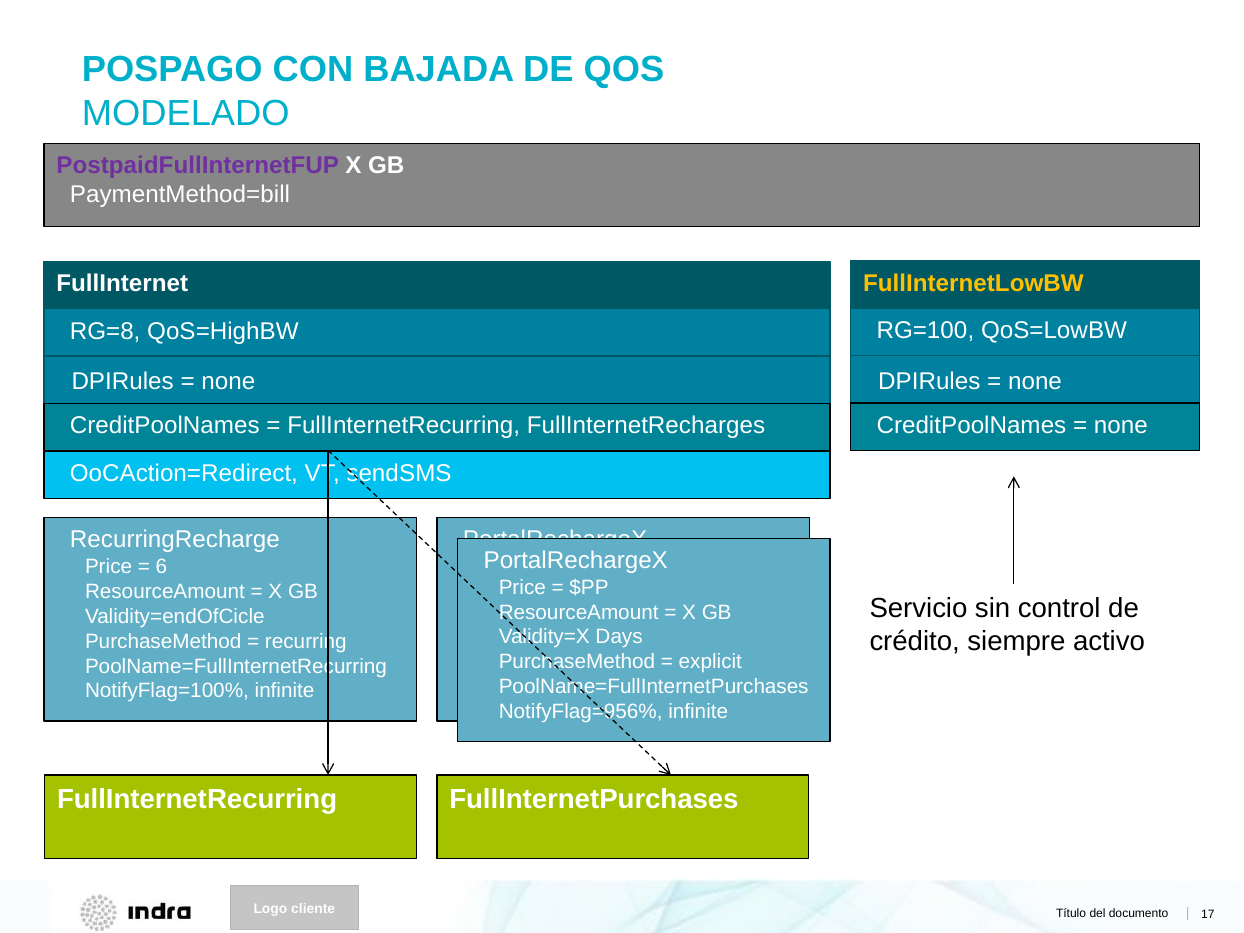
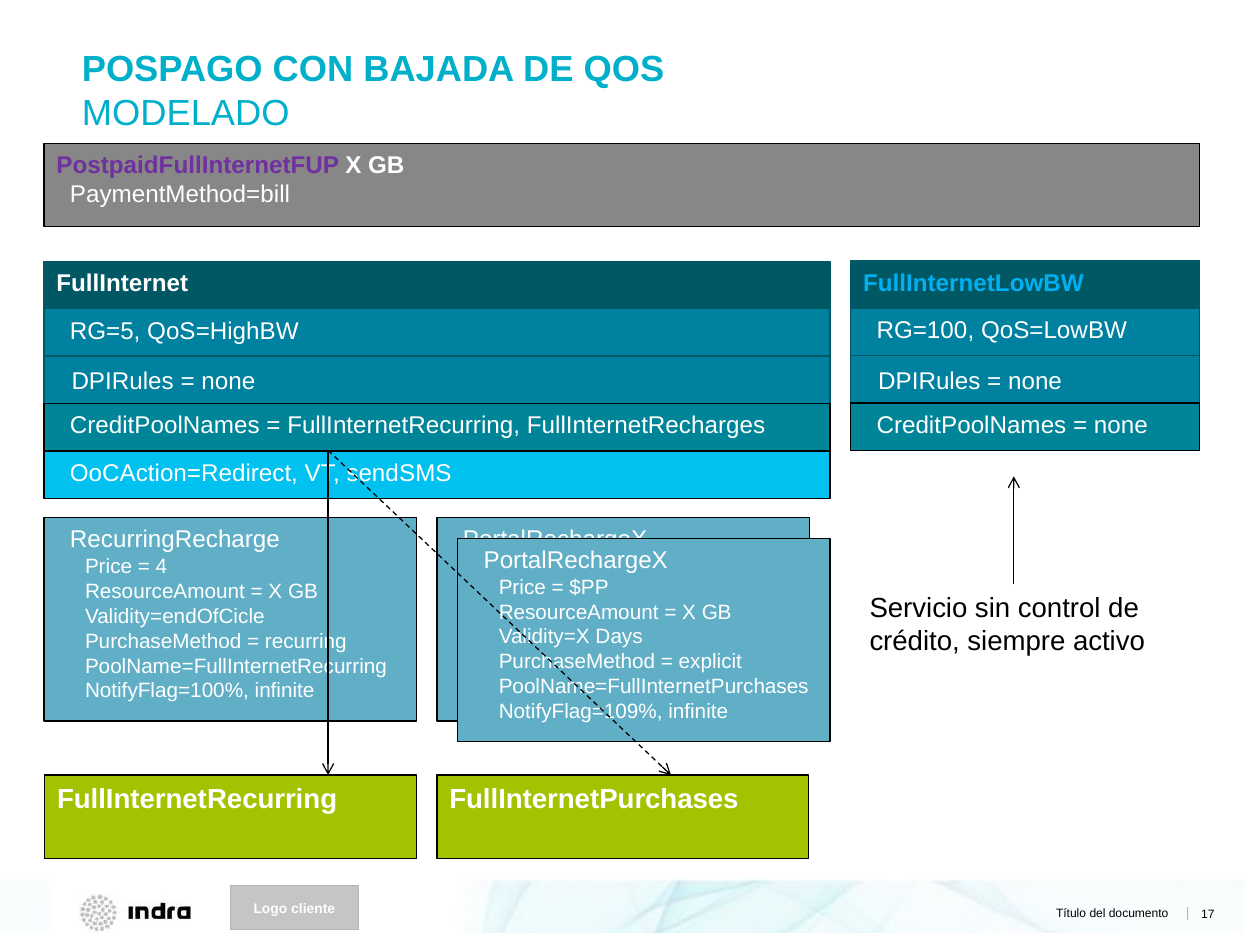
FullInternetLowBW colour: yellow -> light blue
RG=8: RG=8 -> RG=5
6: 6 -> 4
NotifyFlag=956%: NotifyFlag=956% -> NotifyFlag=109%
